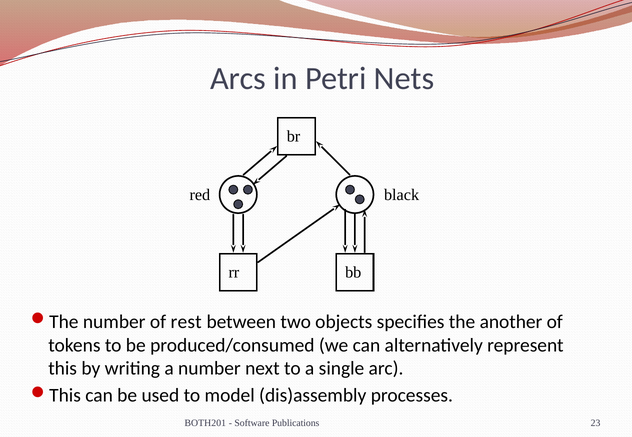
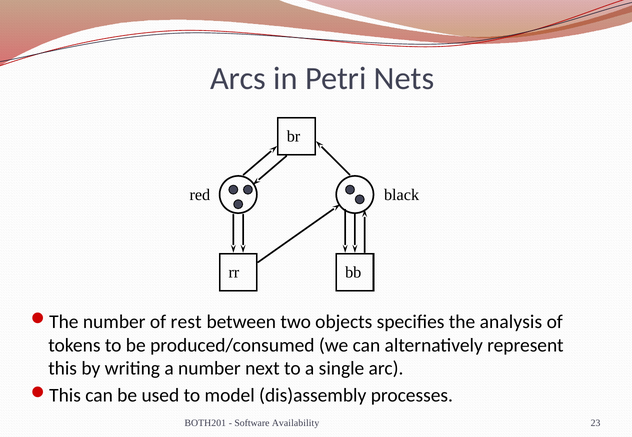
another: another -> analysis
Publications: Publications -> Availability
